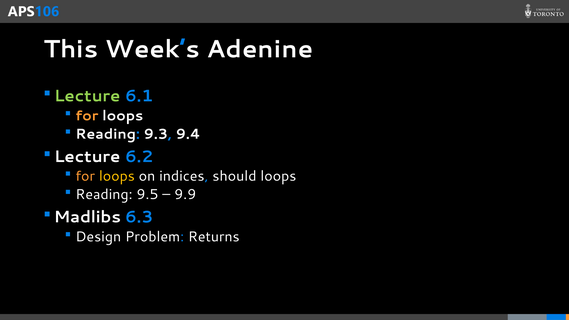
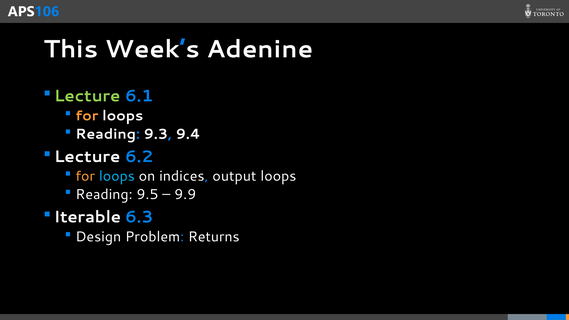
loops at (117, 176) colour: yellow -> light blue
should: should -> output
Madlibs: Madlibs -> Iterable
